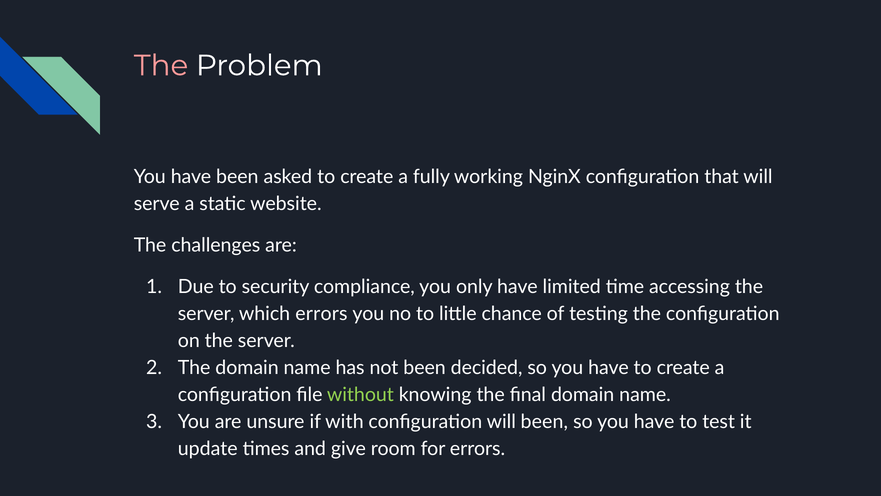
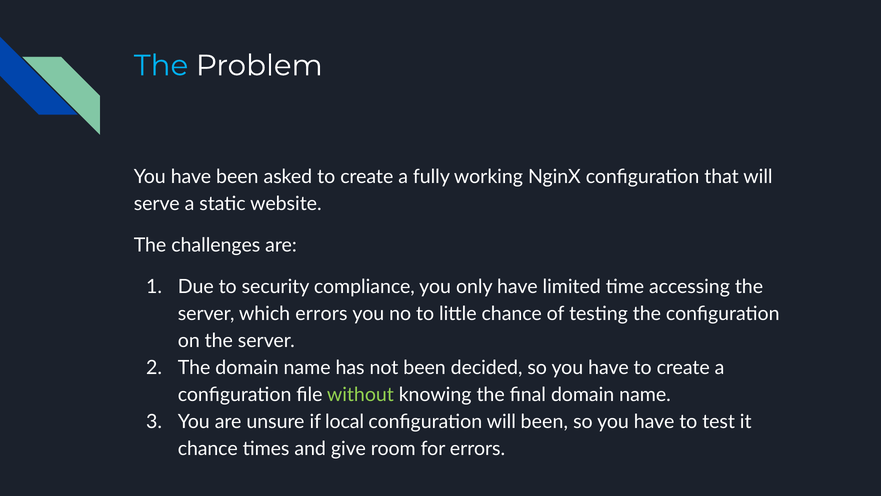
The at (161, 66) colour: pink -> light blue
with: with -> local
update at (208, 449): update -> chance
